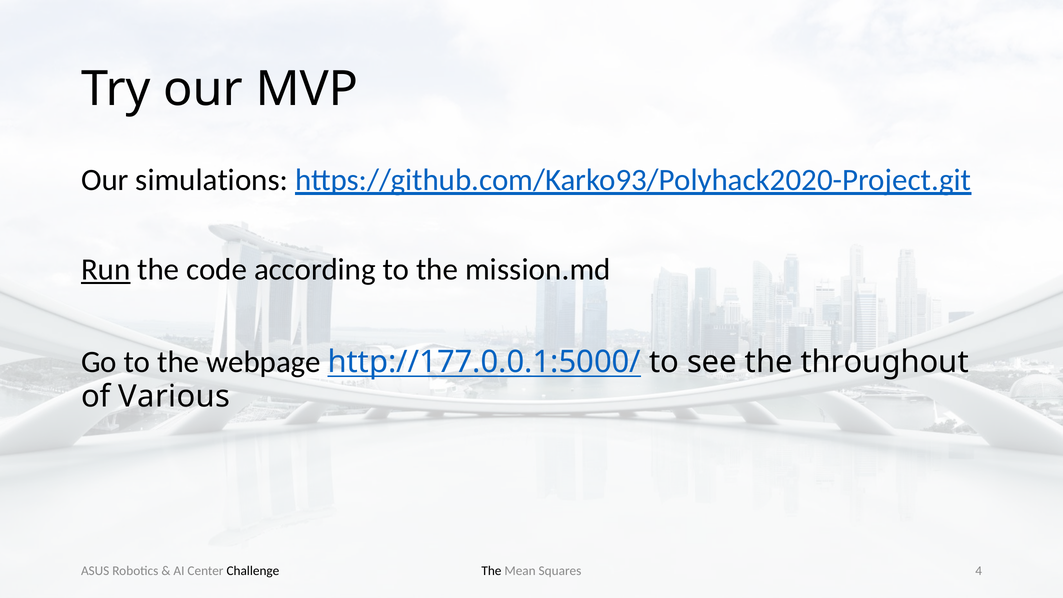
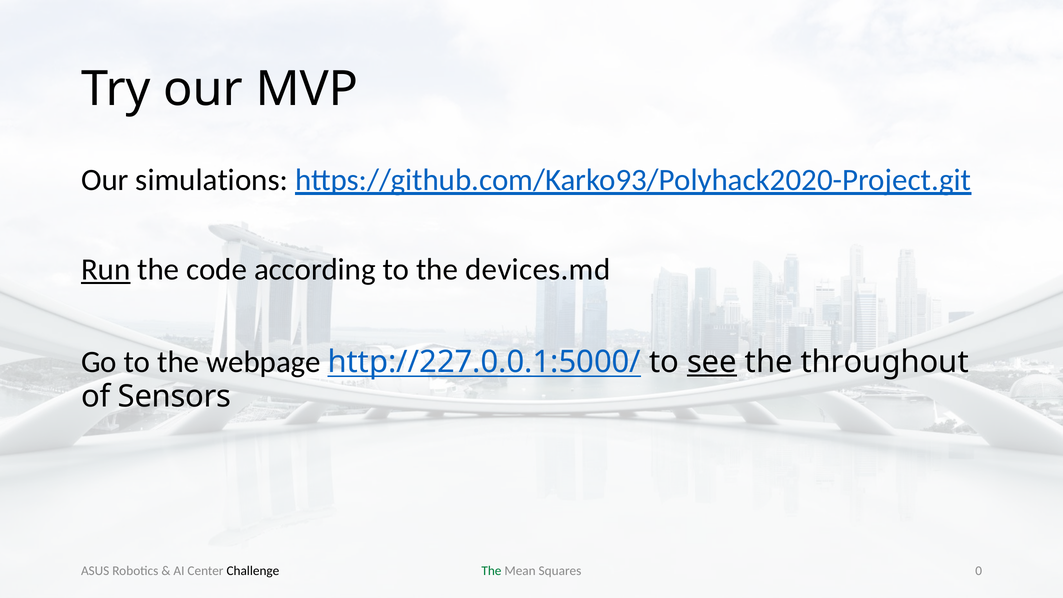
mission.md: mission.md -> devices.md
http://177.0.0.1:5000/: http://177.0.0.1:5000/ -> http://227.0.0.1:5000/
see underline: none -> present
Various: Various -> Sensors
The at (491, 571) colour: black -> green
4: 4 -> 0
